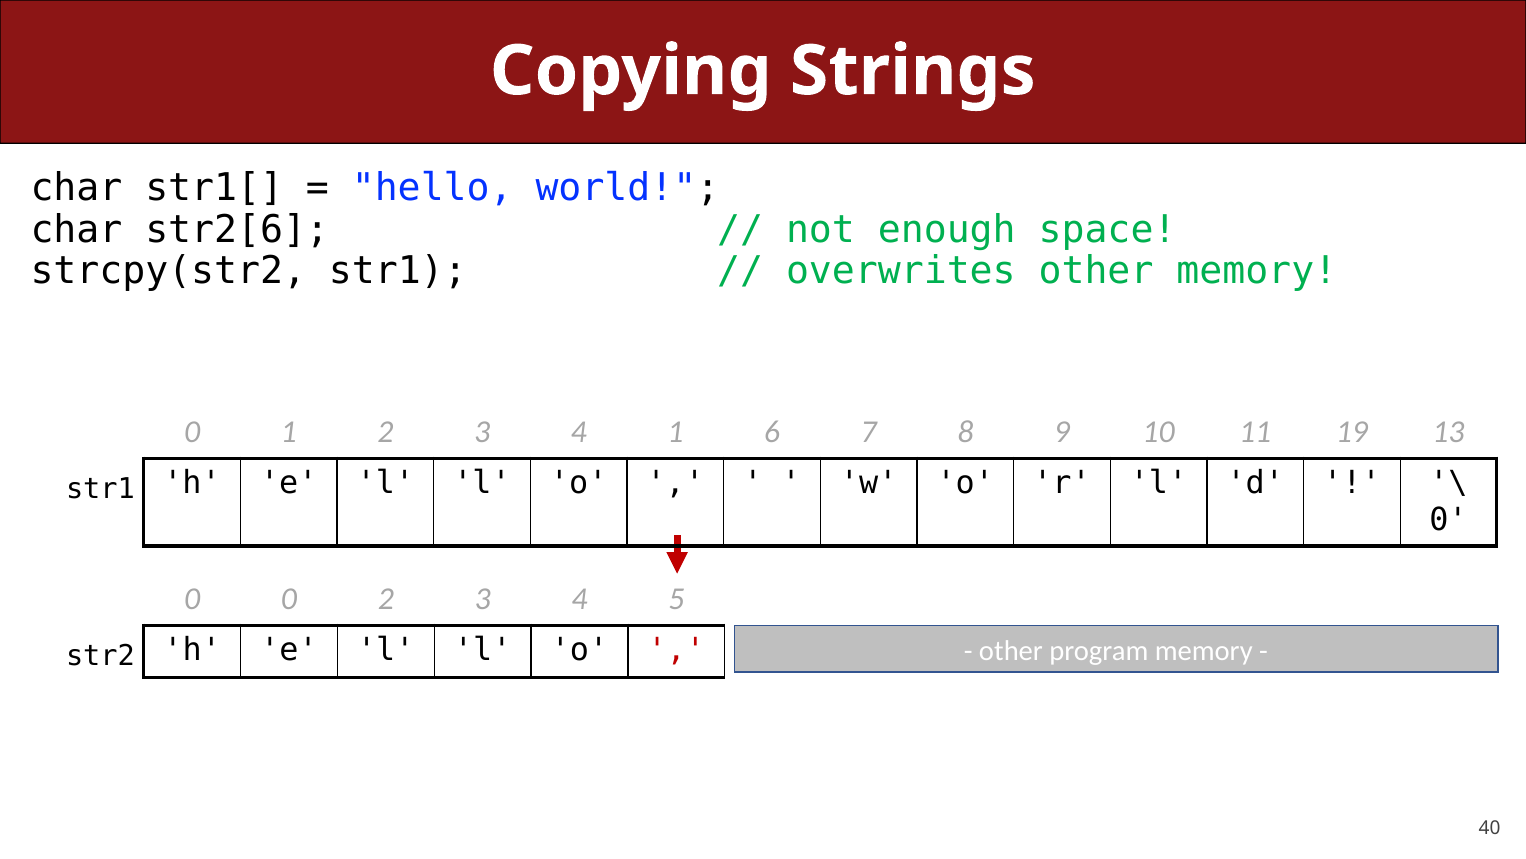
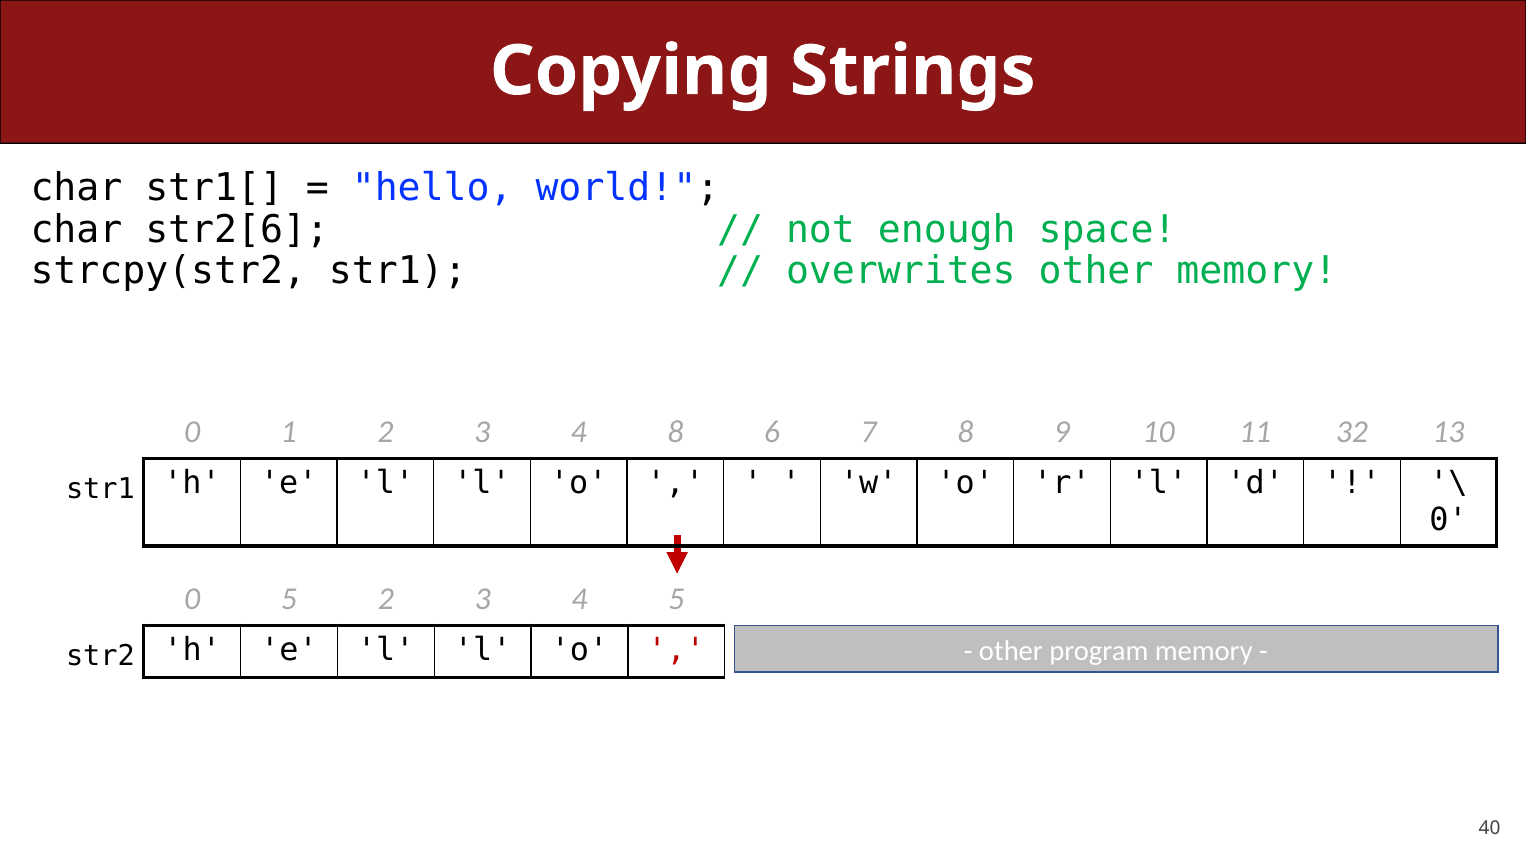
4 1: 1 -> 8
19: 19 -> 32
0 0: 0 -> 5
